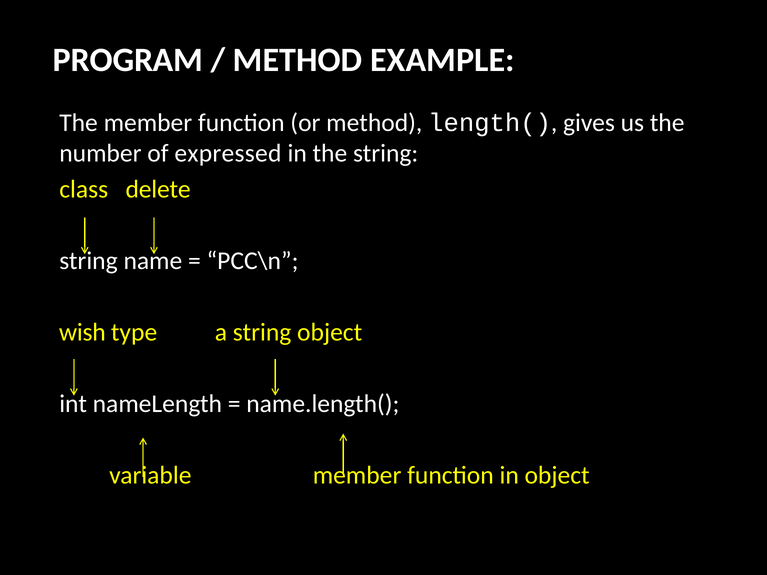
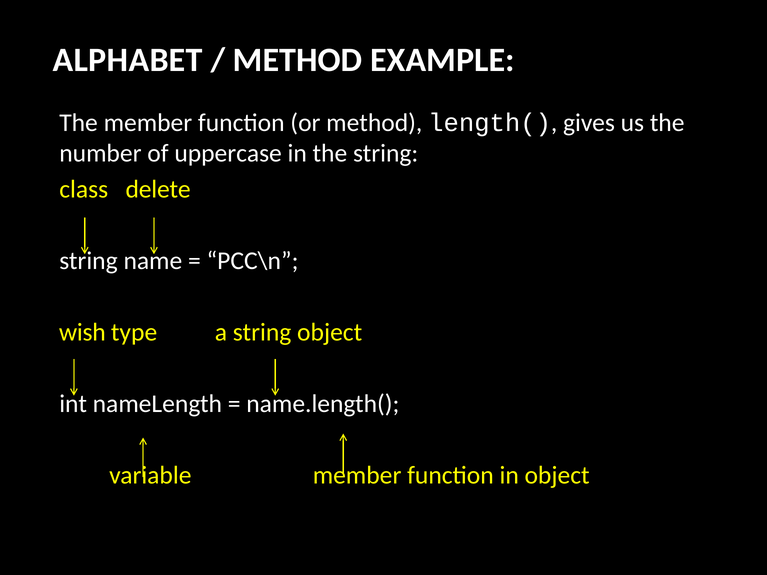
PROGRAM: PROGRAM -> ALPHABET
expressed: expressed -> uppercase
